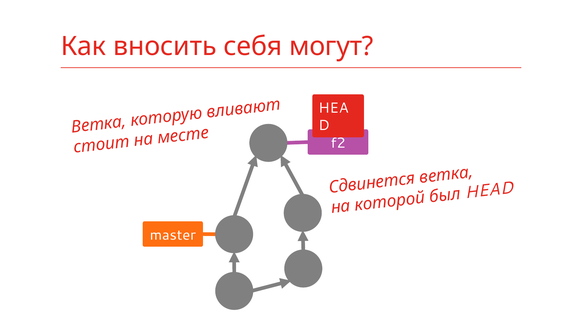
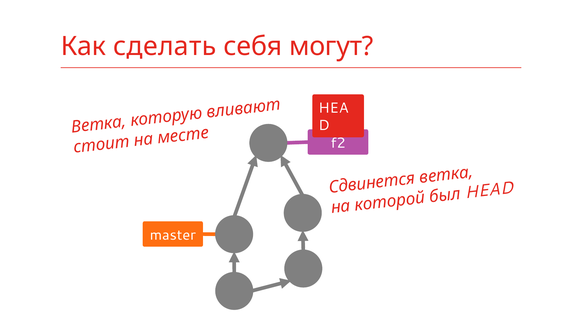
вносить: вносить -> сделать
